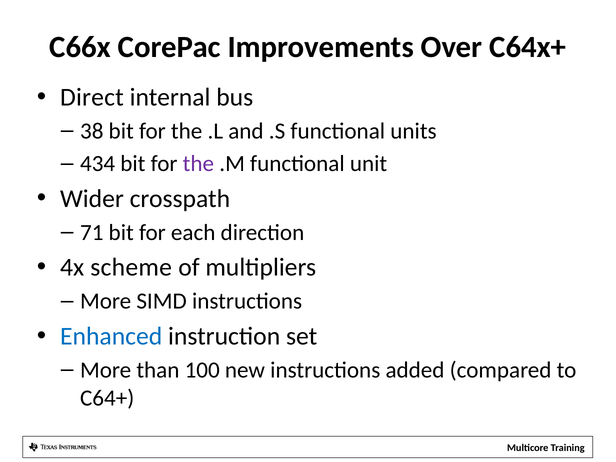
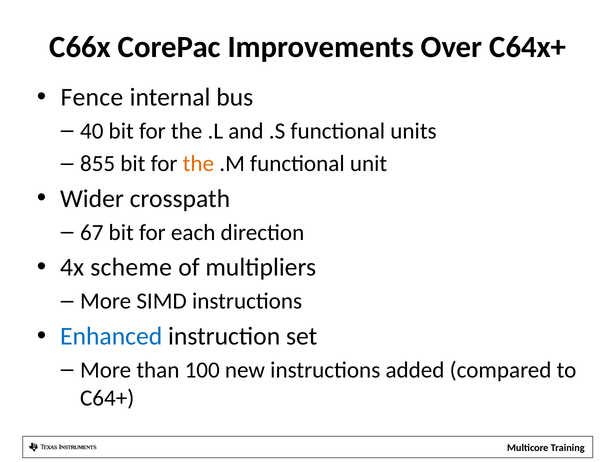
Direct: Direct -> Fence
38: 38 -> 40
434: 434 -> 855
the at (198, 164) colour: purple -> orange
71: 71 -> 67
